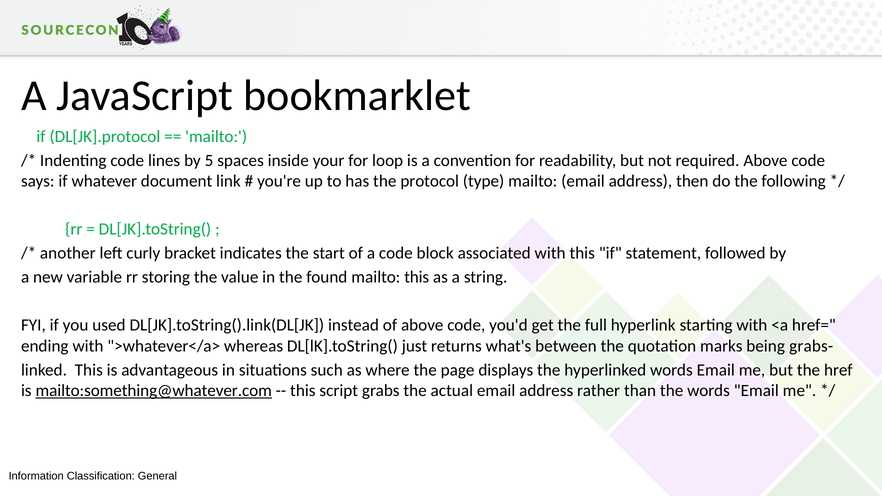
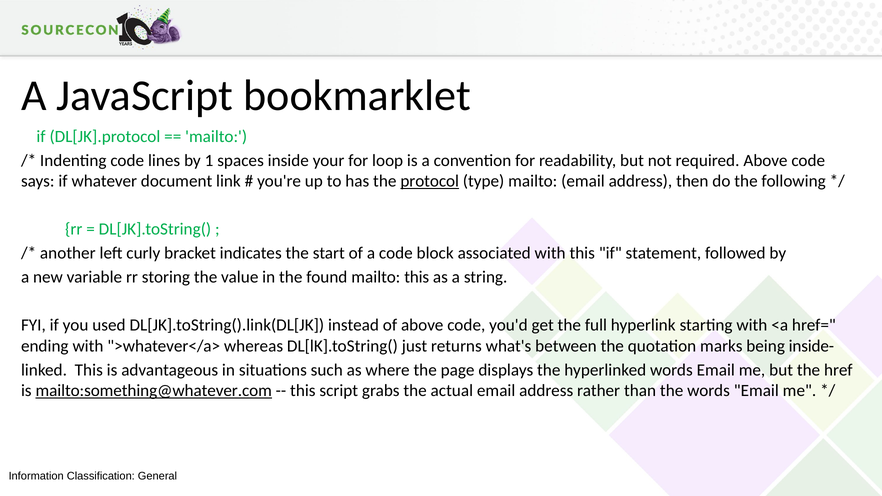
5: 5 -> 1
protocol underline: none -> present
grabs-: grabs- -> inside-
